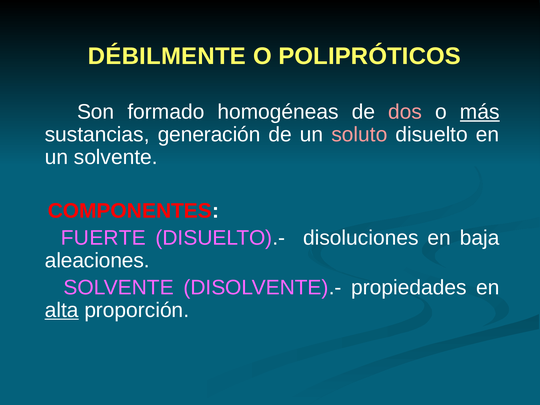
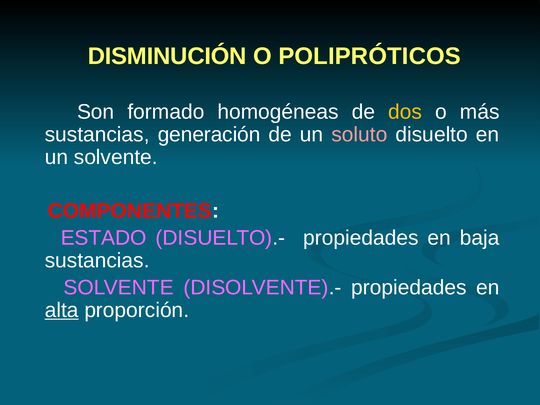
DÉBILMENTE: DÉBILMENTE -> DISMINUCIÓN
dos colour: pink -> yellow
más underline: present -> none
FUERTE: FUERTE -> ESTADO
DISUELTO).- disoluciones: disoluciones -> propiedades
aleaciones at (97, 261): aleaciones -> sustancias
